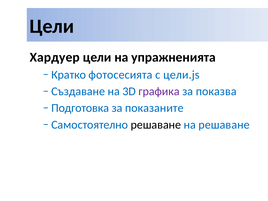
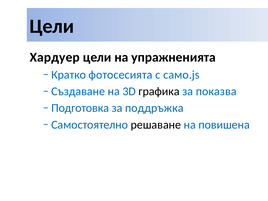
цели.js: цели.js -> само.js
графика colour: purple -> black
показаните: показаните -> поддръжка
на решаване: решаване -> повишена
